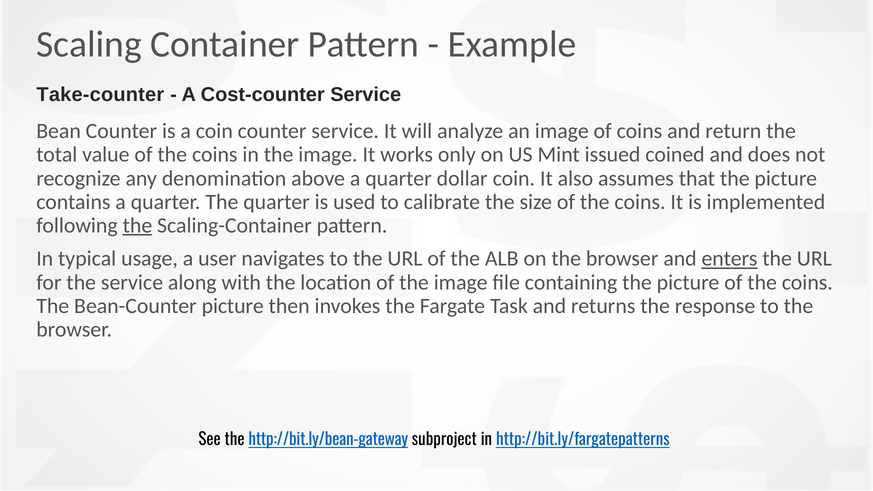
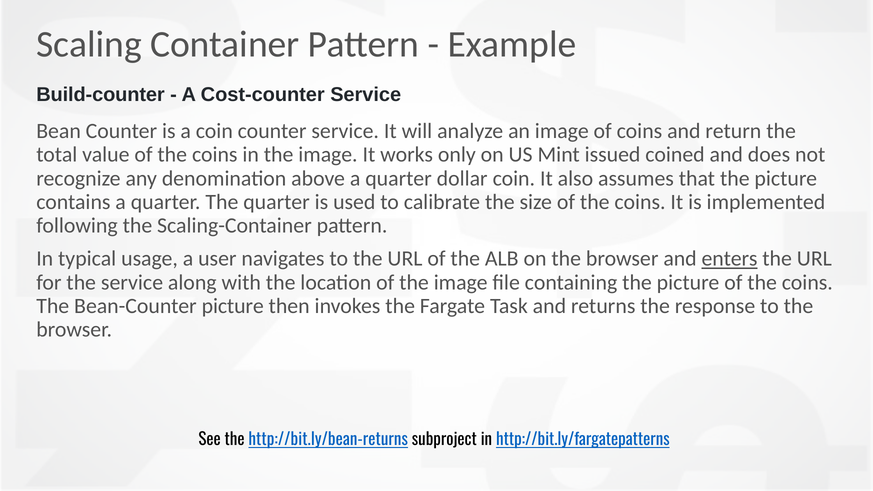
Take-counter: Take-counter -> Build-counter
the at (137, 226) underline: present -> none
http://bit.ly/bean-gateway: http://bit.ly/bean-gateway -> http://bit.ly/bean-returns
